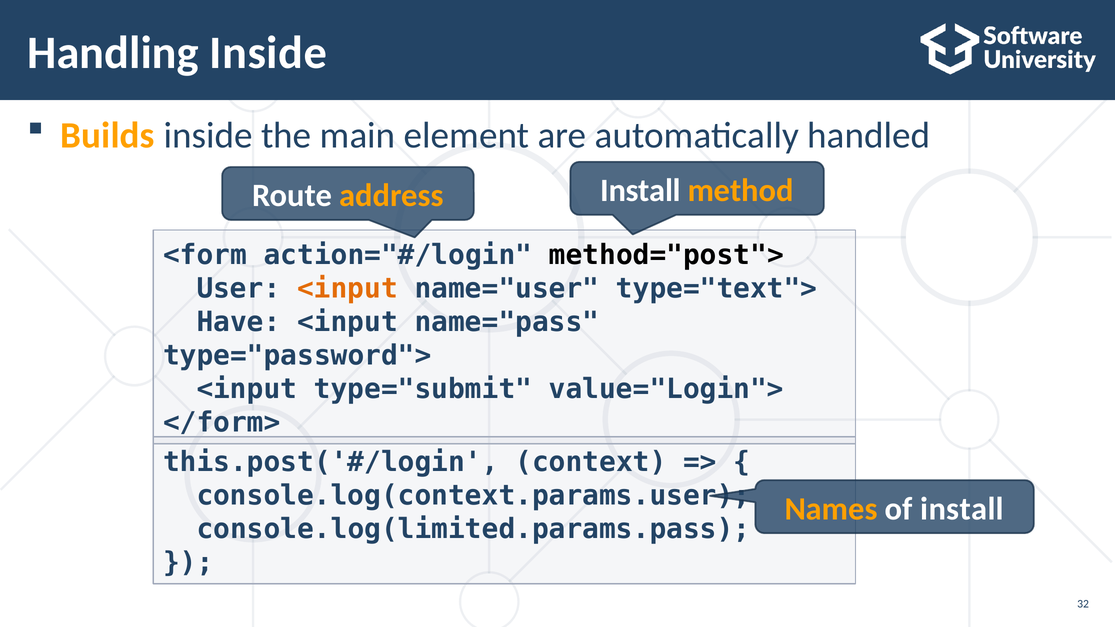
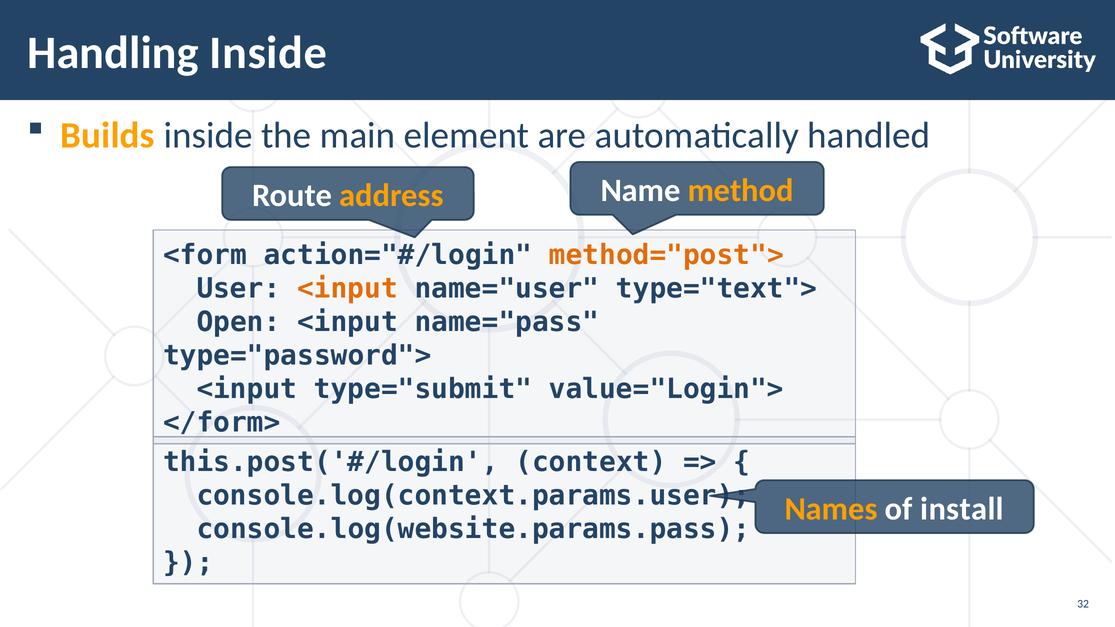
address Install: Install -> Name
method="post"> colour: black -> orange
Have: Have -> Open
console.log(limited.params.pass: console.log(limited.params.pass -> console.log(website.params.pass
